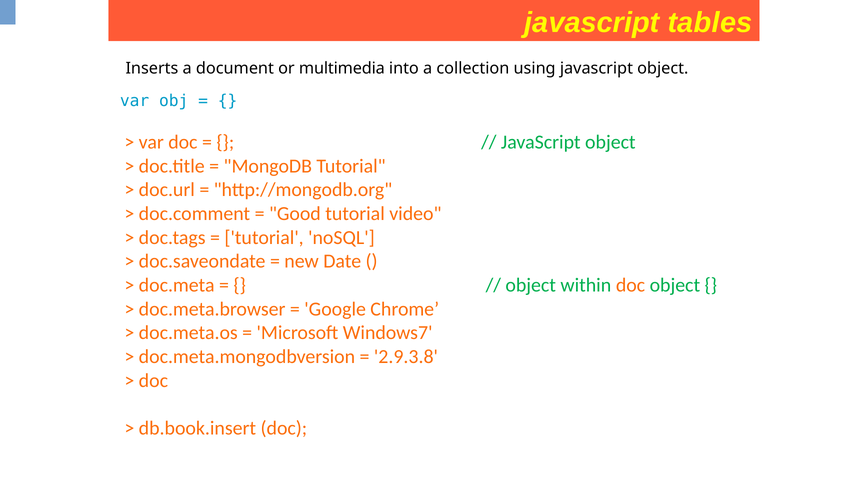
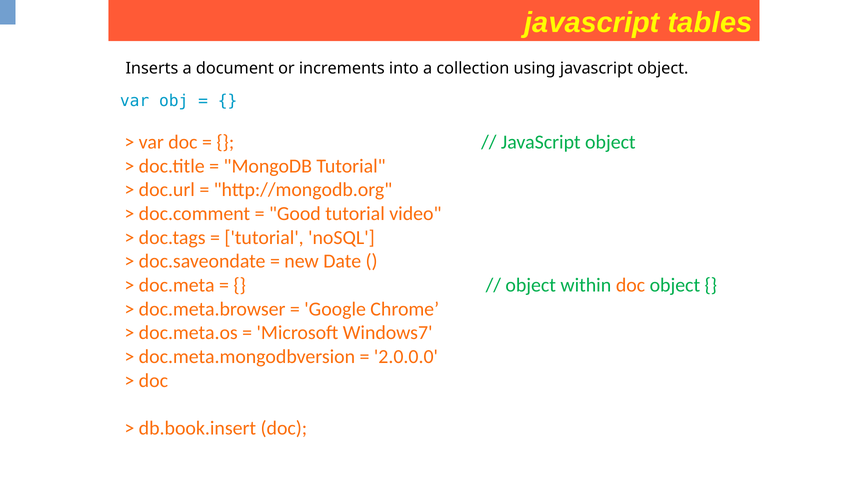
multimedia: multimedia -> increments
2.9.3.8: 2.9.3.8 -> 2.0.0.0
